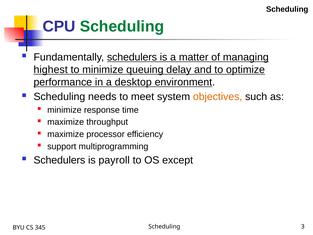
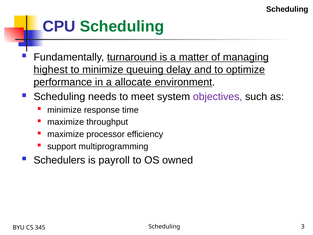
Fundamentally schedulers: schedulers -> turnaround
desktop: desktop -> allocate
objectives colour: orange -> purple
except: except -> owned
